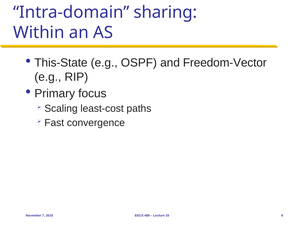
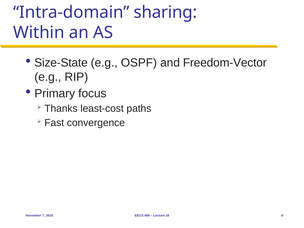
This-State: This-State -> Size-State
Scaling: Scaling -> Thanks
